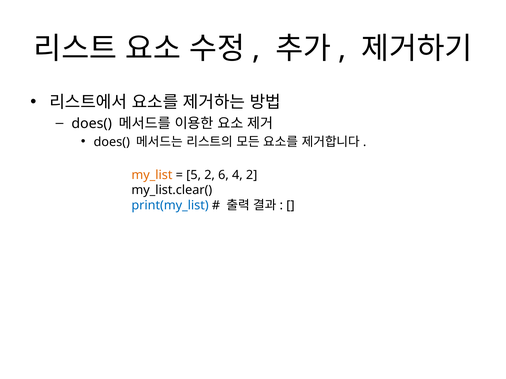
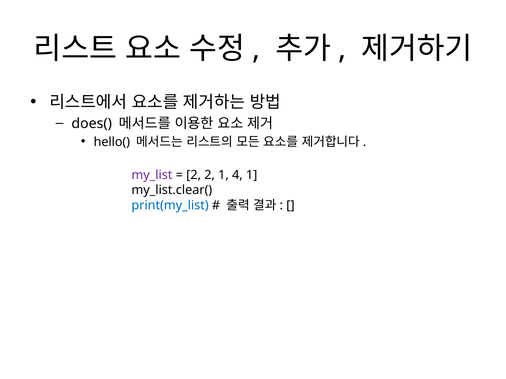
does( at (112, 142): does( -> hello(
my_list colour: orange -> purple
5 at (194, 175): 5 -> 2
2 6: 6 -> 1
4 2: 2 -> 1
